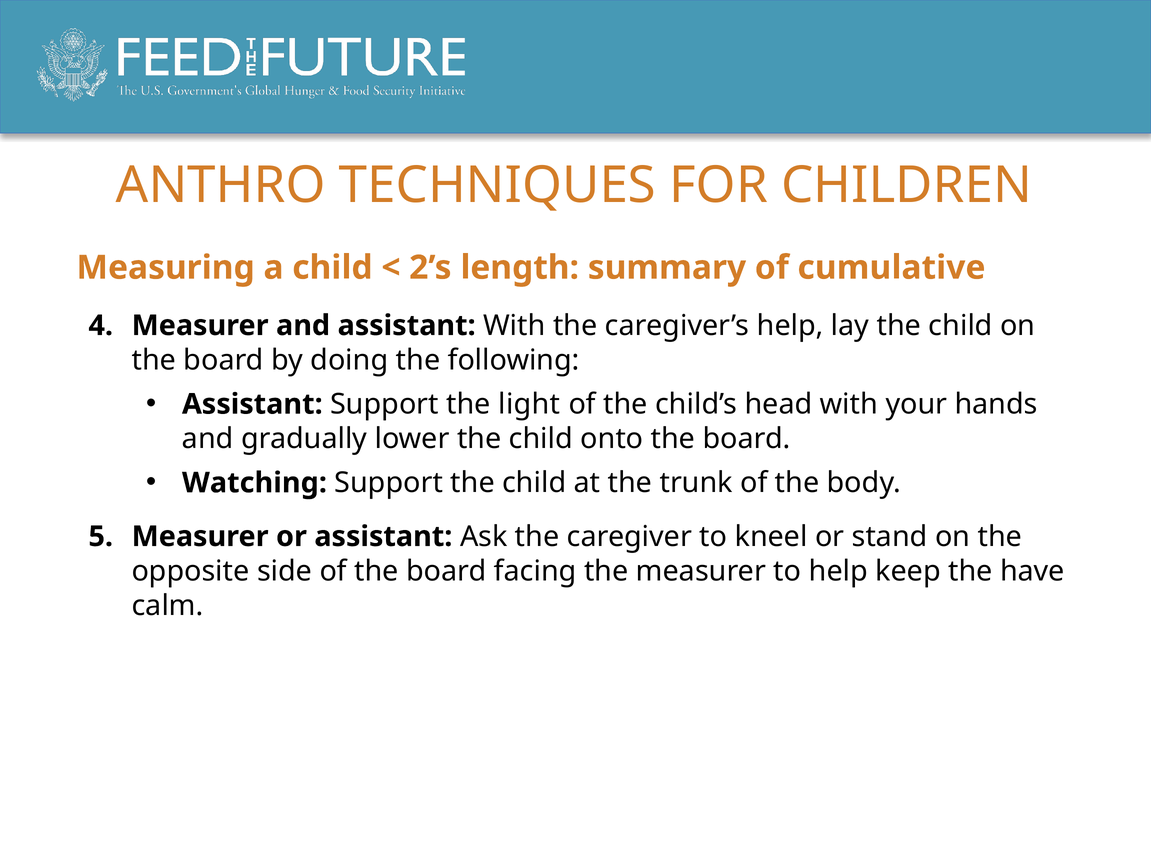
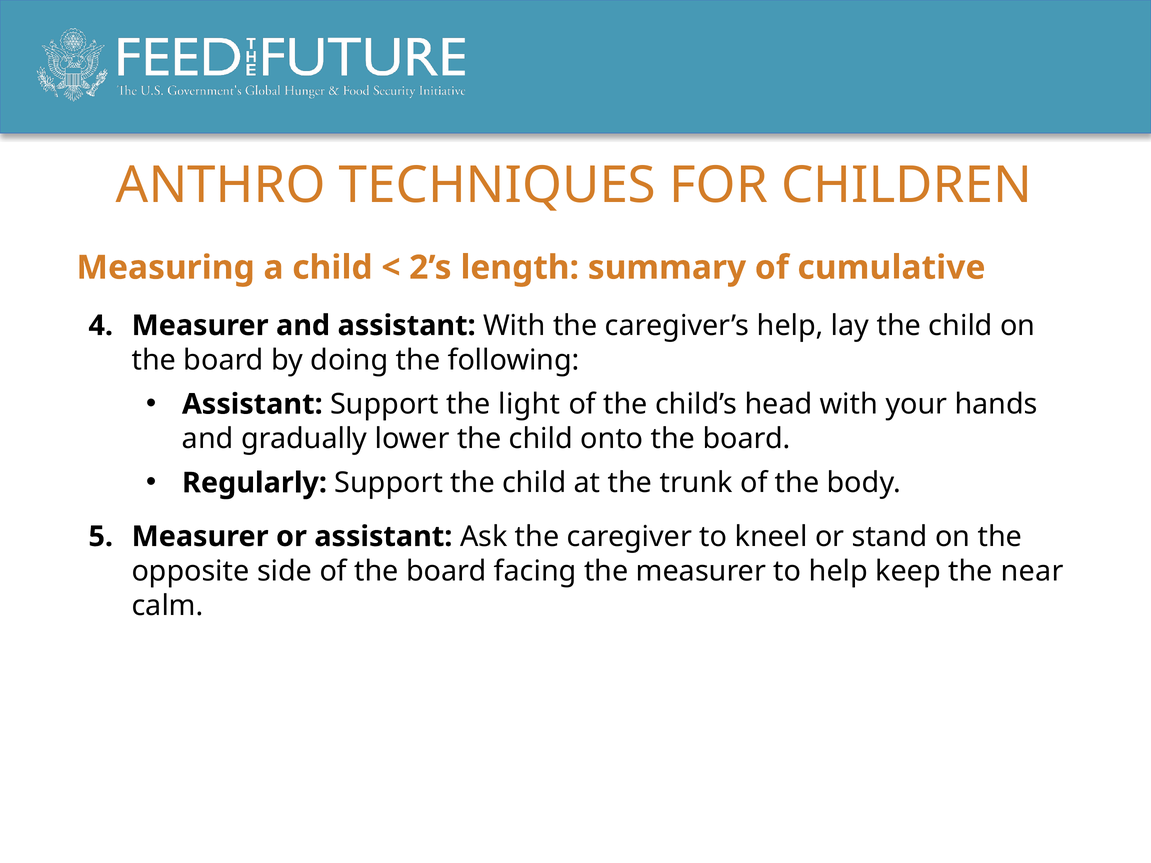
Watching: Watching -> Regularly
have: have -> near
